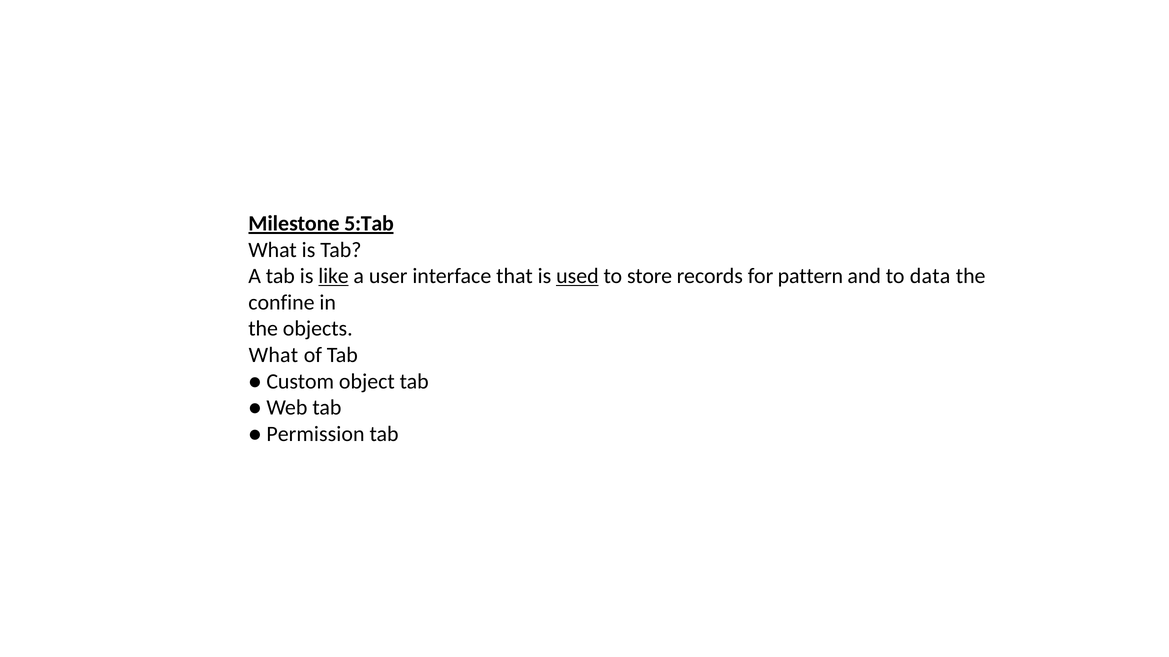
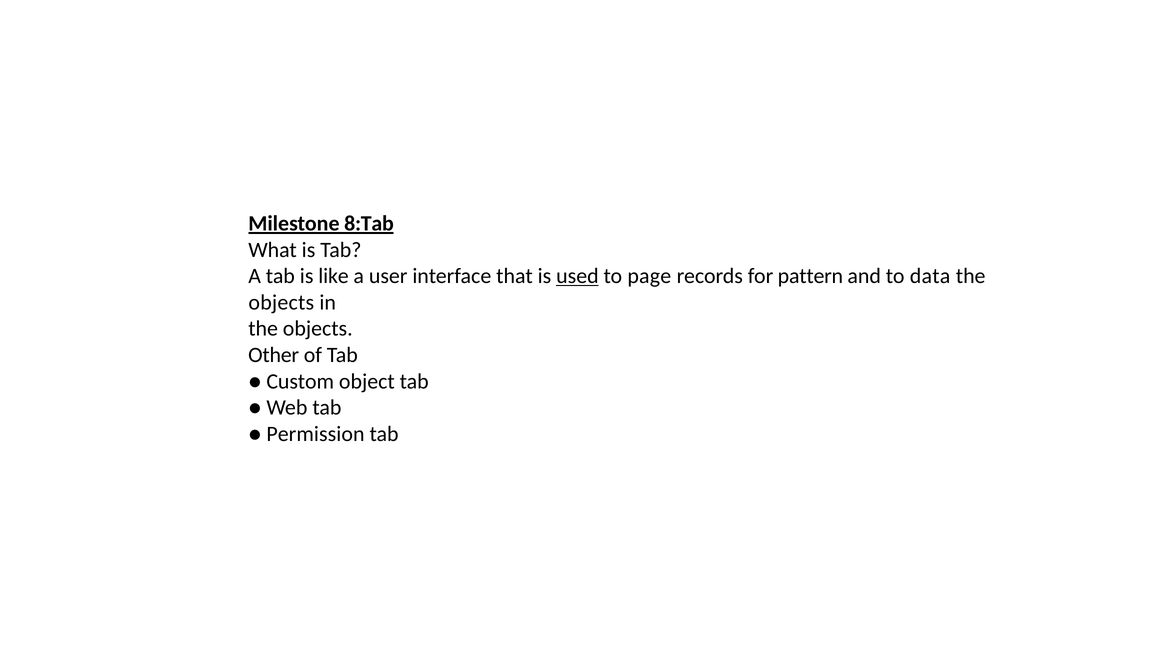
5:Tab: 5:Tab -> 8:Tab
like underline: present -> none
store: store -> page
confine at (281, 303): confine -> objects
What at (273, 355): What -> Other
